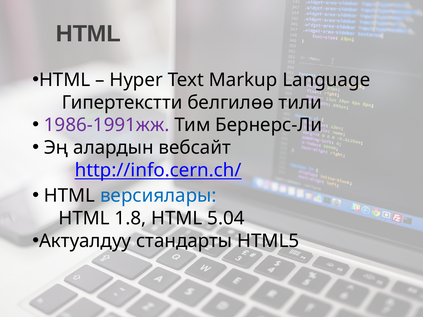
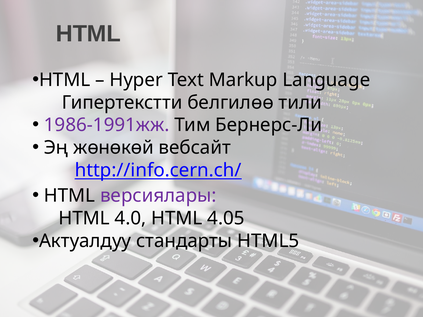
алардын: алардын -> жөнөкөй
версиялары colour: blue -> purple
1.8: 1.8 -> 4.0
5.04: 5.04 -> 4.05
